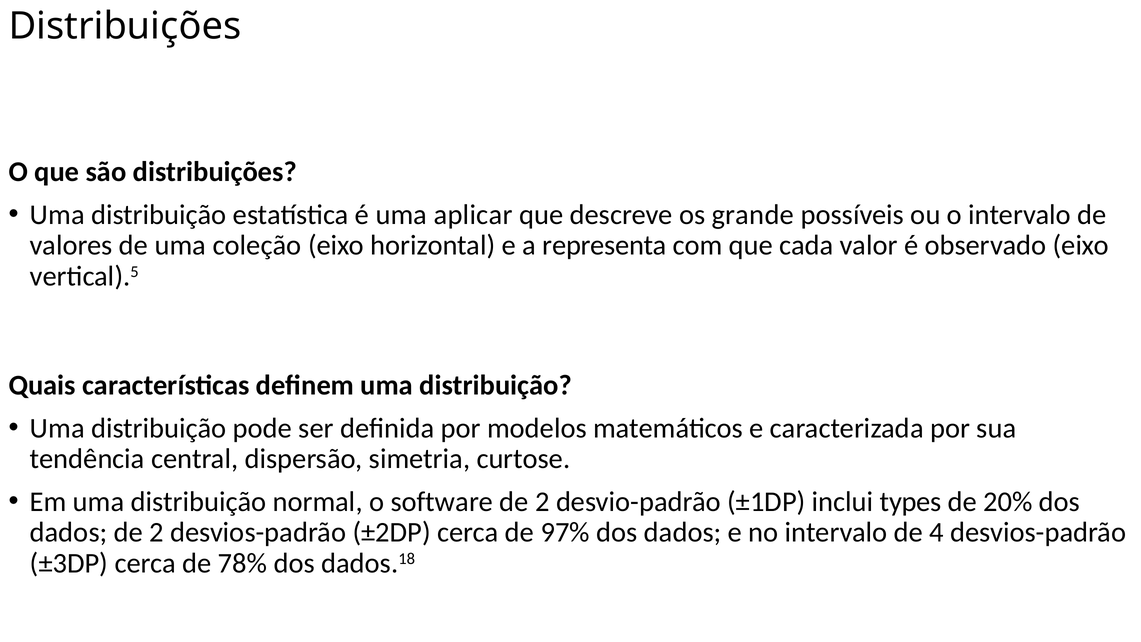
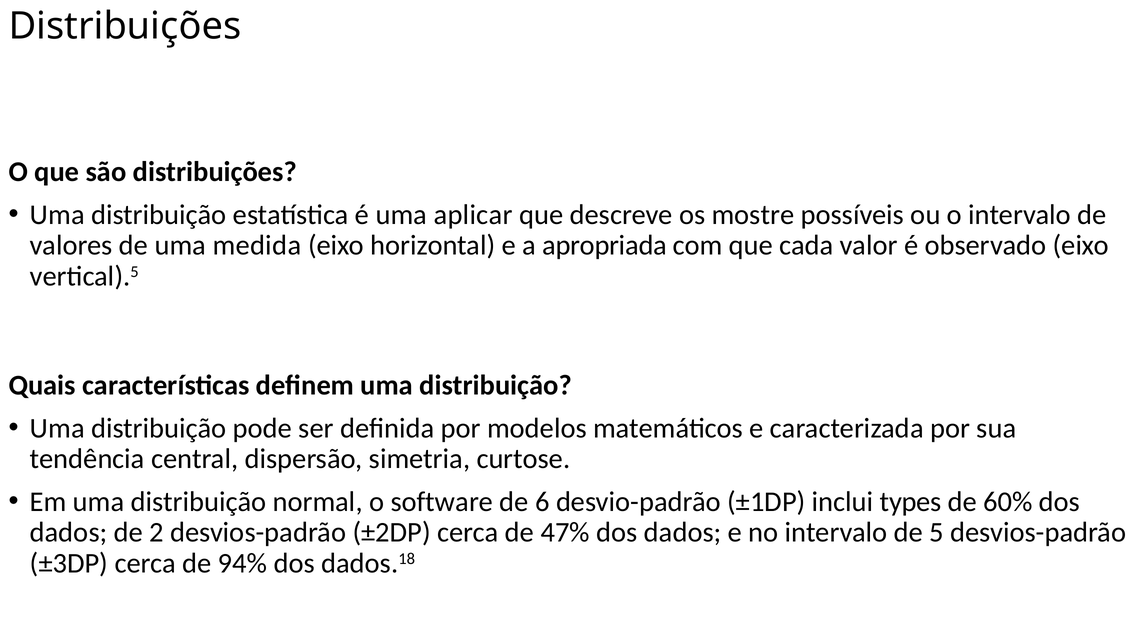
grande: grande -> mostre
coleção: coleção -> medida
representa: representa -> apropriada
2 at (542, 501): 2 -> 6
20%: 20% -> 60%
97%: 97% -> 47%
4: 4 -> 5
78%: 78% -> 94%
